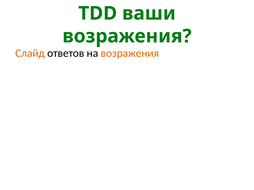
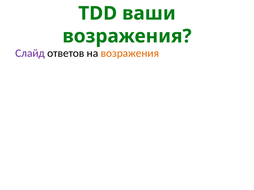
Слайд colour: orange -> purple
